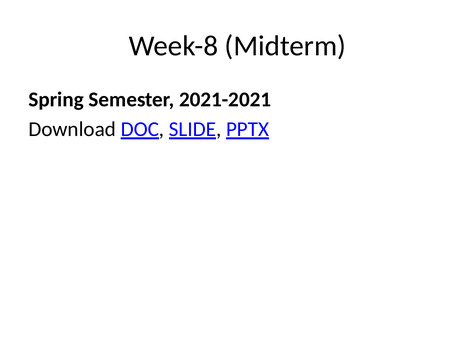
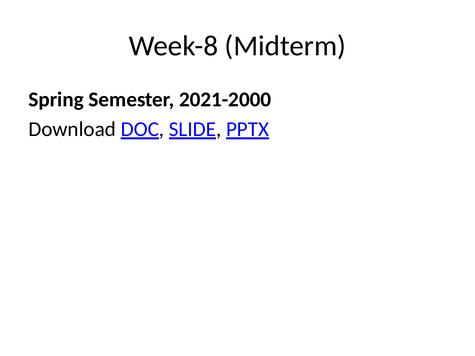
2021-2021: 2021-2021 -> 2021-2000
